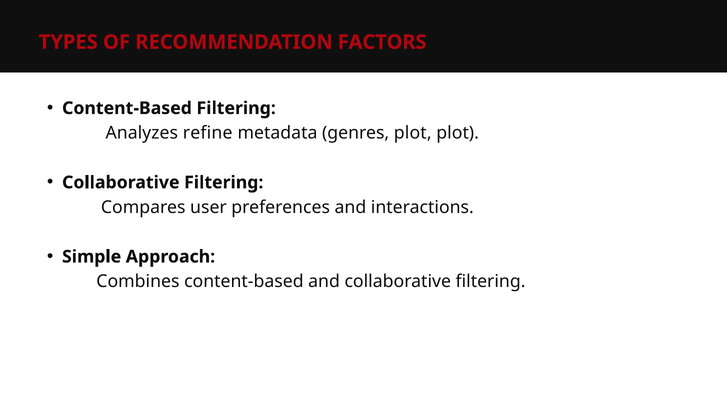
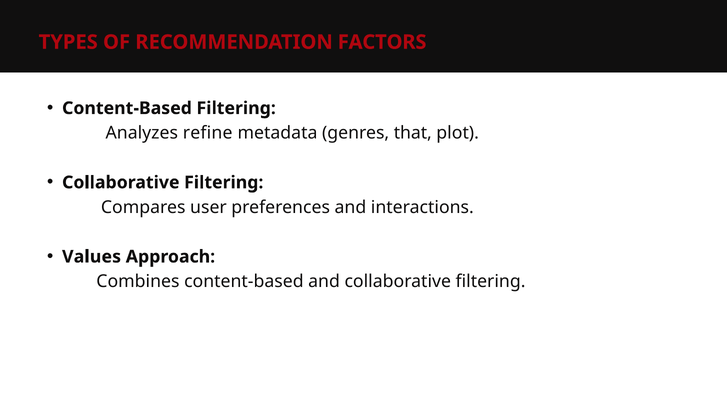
genres plot: plot -> that
Simple: Simple -> Values
